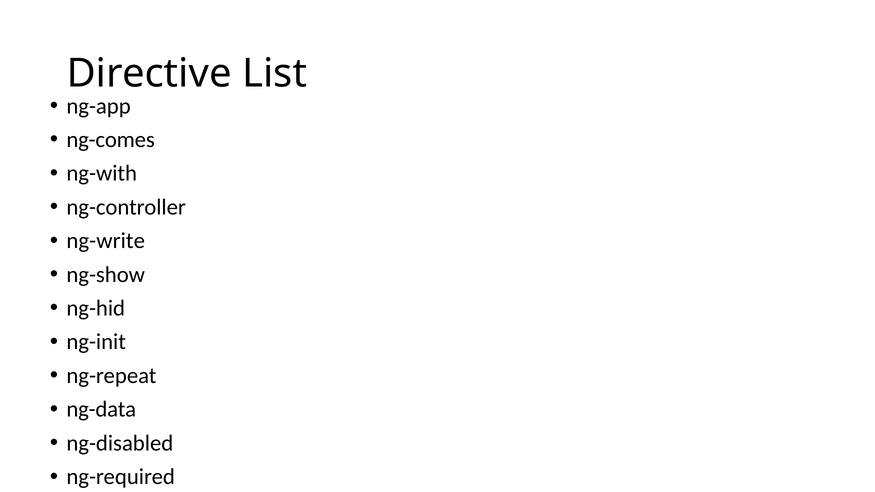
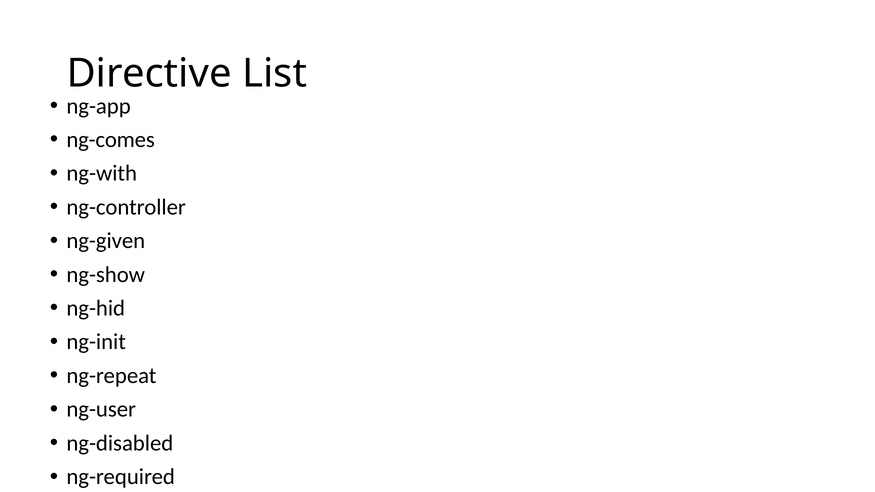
ng-write: ng-write -> ng-given
ng-data: ng-data -> ng-user
